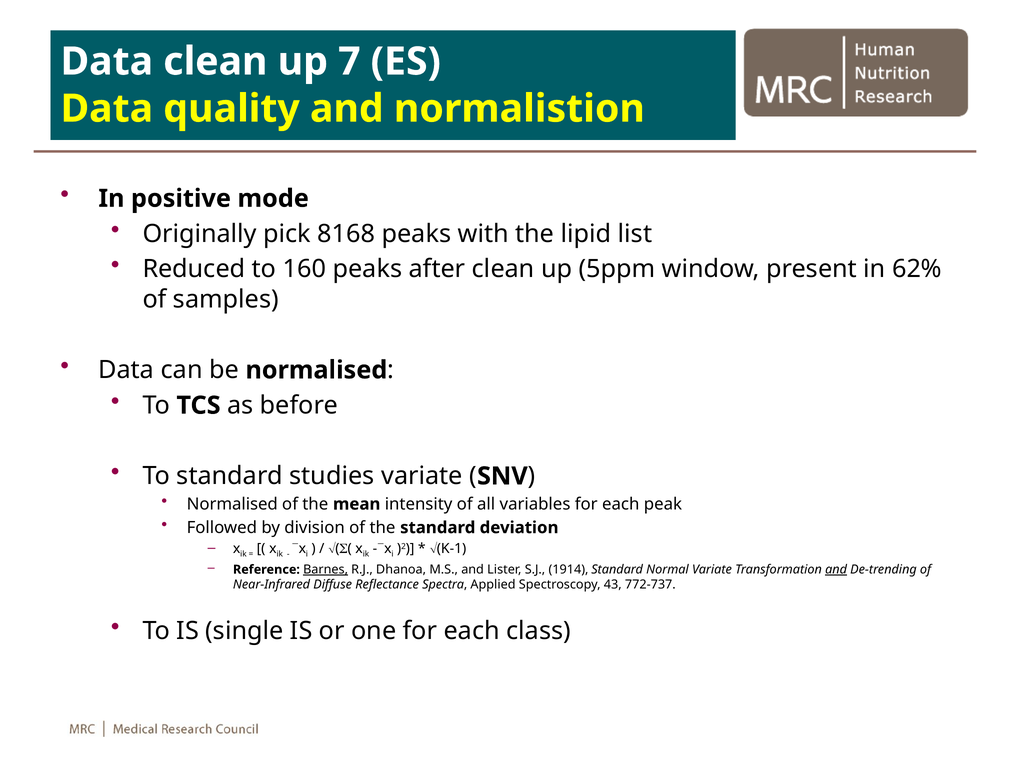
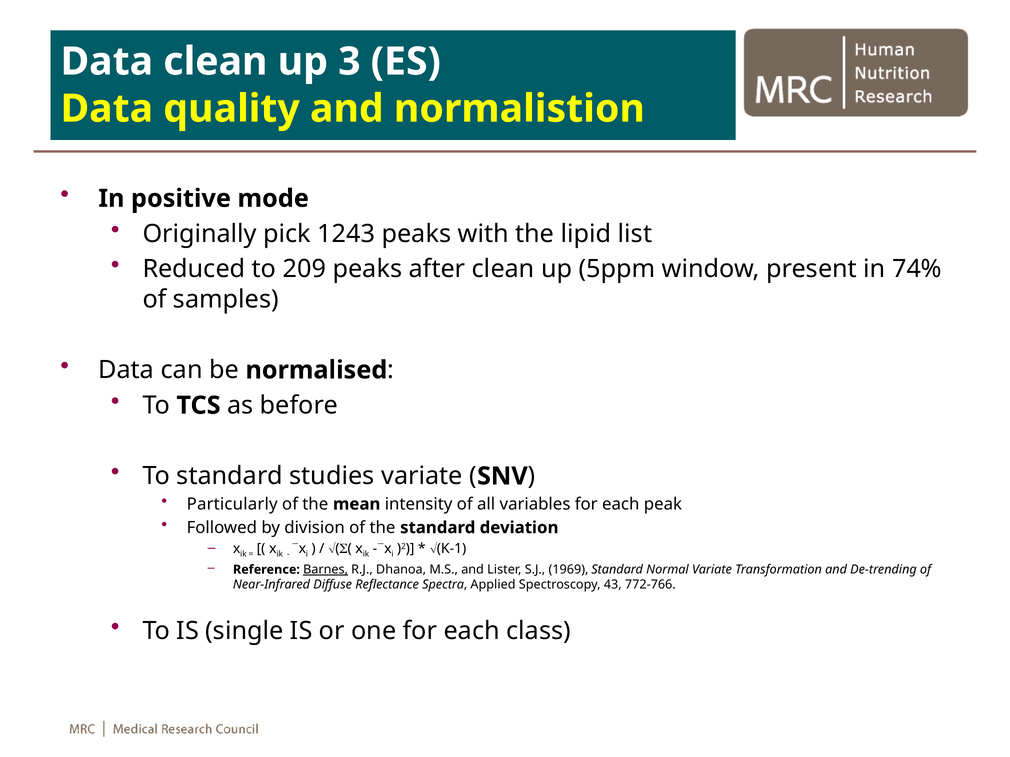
7: 7 -> 3
8168: 8168 -> 1243
160: 160 -> 209
62%: 62% -> 74%
Normalised at (232, 504): Normalised -> Particularly
1914: 1914 -> 1969
and at (836, 570) underline: present -> none
772-737: 772-737 -> 772-766
